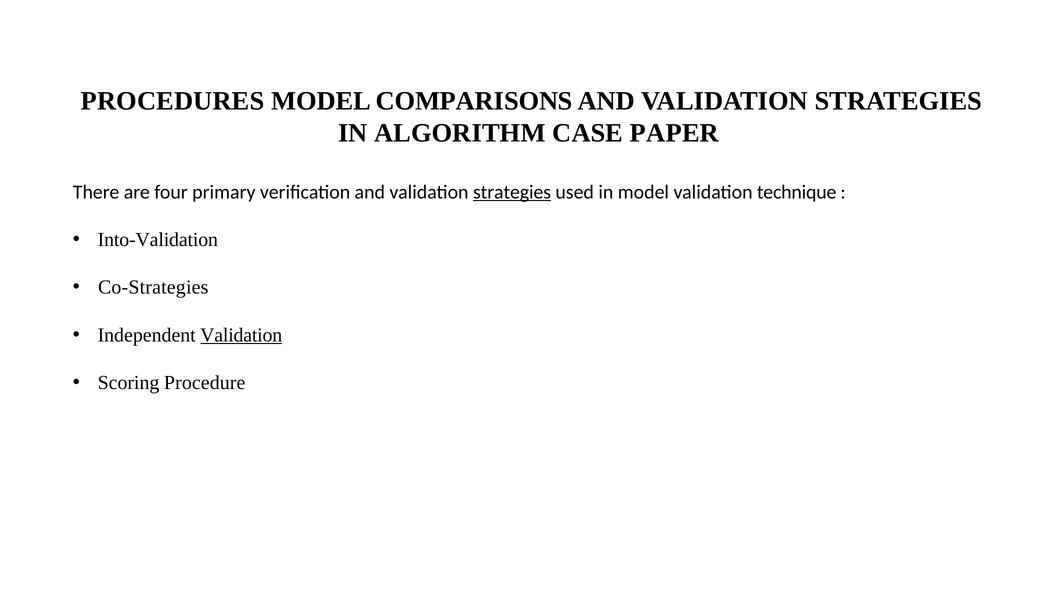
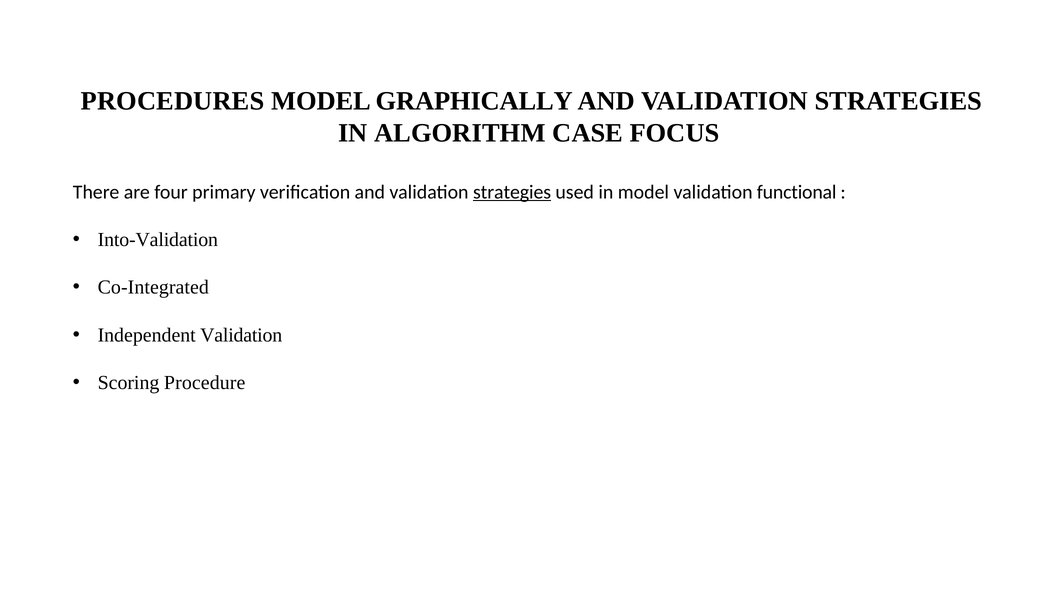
COMPARISONS: COMPARISONS -> GRAPHICALLY
PAPER: PAPER -> FOCUS
technique: technique -> functional
Co-Strategies: Co-Strategies -> Co-Integrated
Validation at (241, 335) underline: present -> none
